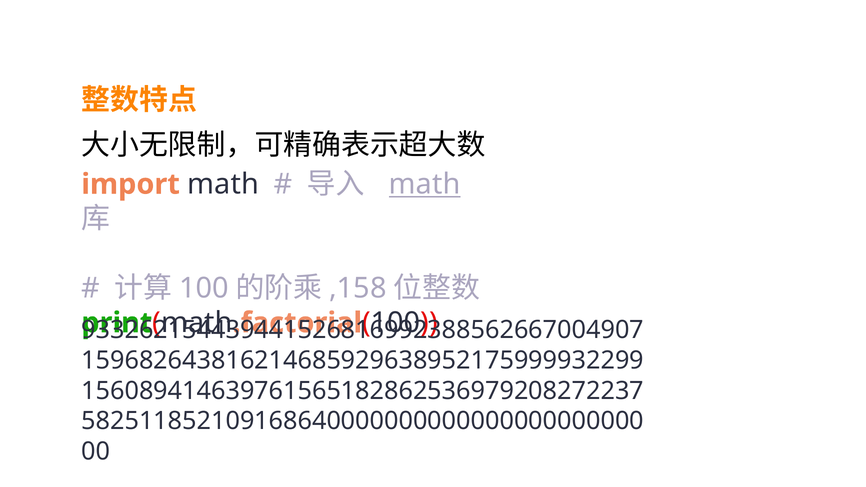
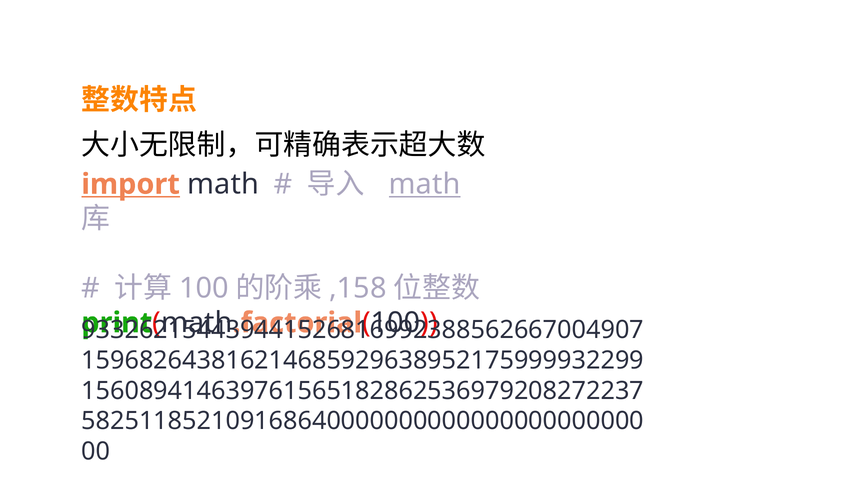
import underline: none -> present
